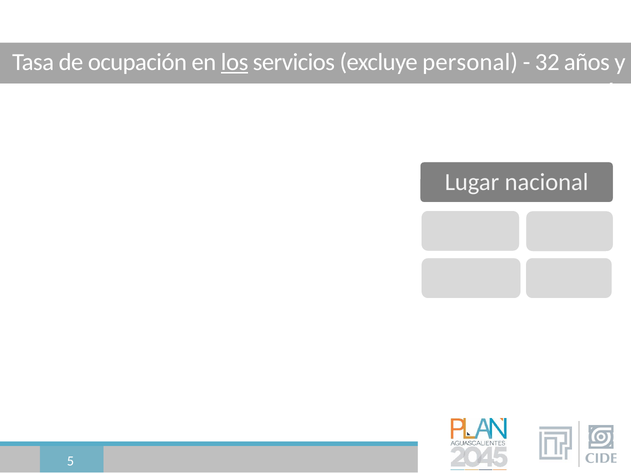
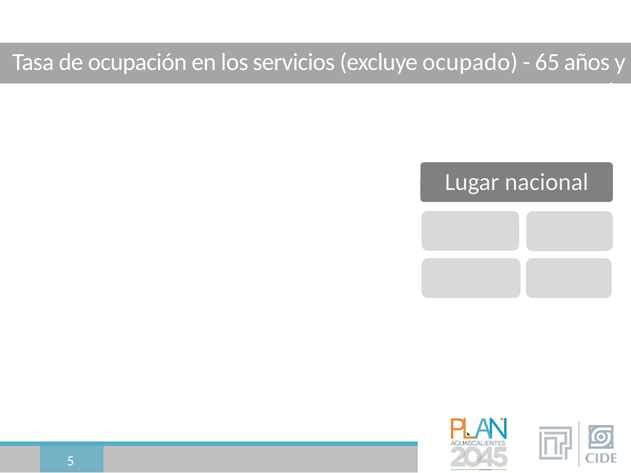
los underline: present -> none
personal: personal -> ocupado
32: 32 -> 65
